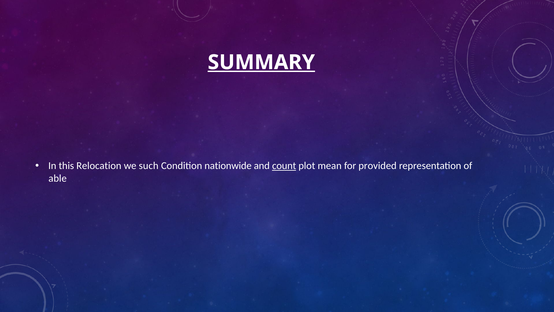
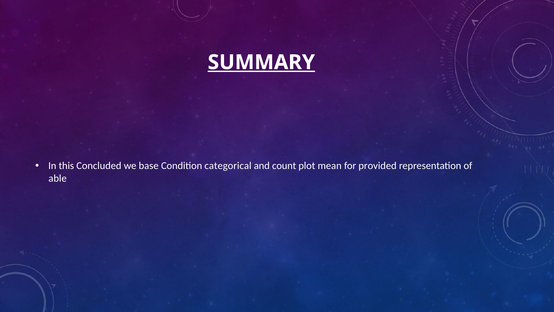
Relocation: Relocation -> Concluded
such: such -> base
nationwide: nationwide -> categorical
count underline: present -> none
